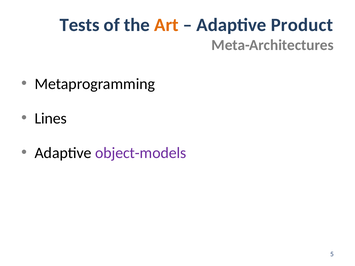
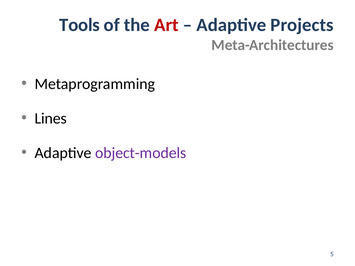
Tests: Tests -> Tools
Art colour: orange -> red
Product: Product -> Projects
